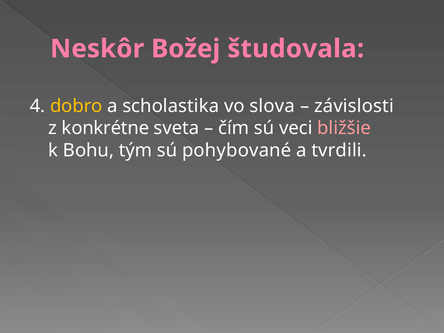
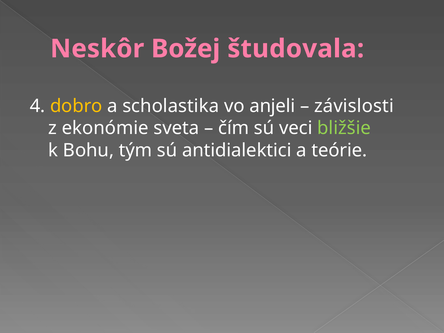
slova: slova -> anjeli
konkrétne: konkrétne -> ekonómie
bližšie colour: pink -> light green
pohybované: pohybované -> antidialektici
tvrdili: tvrdili -> teórie
